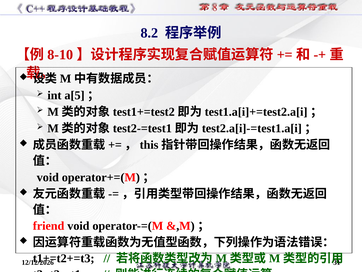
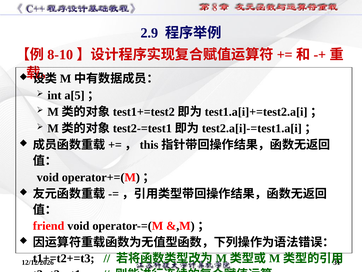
8.2: 8.2 -> 2.9
